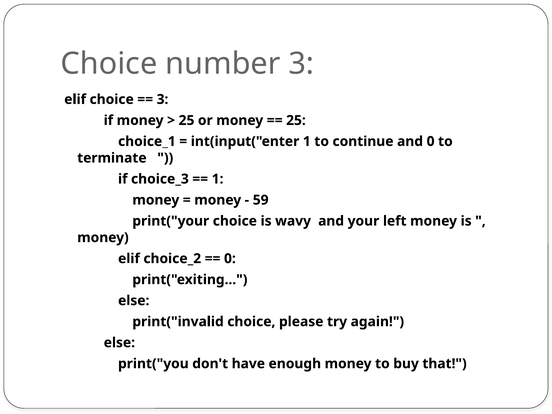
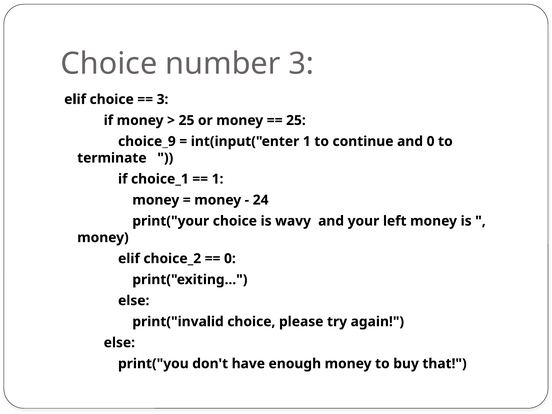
choice_1: choice_1 -> choice_9
choice_3: choice_3 -> choice_1
59: 59 -> 24
